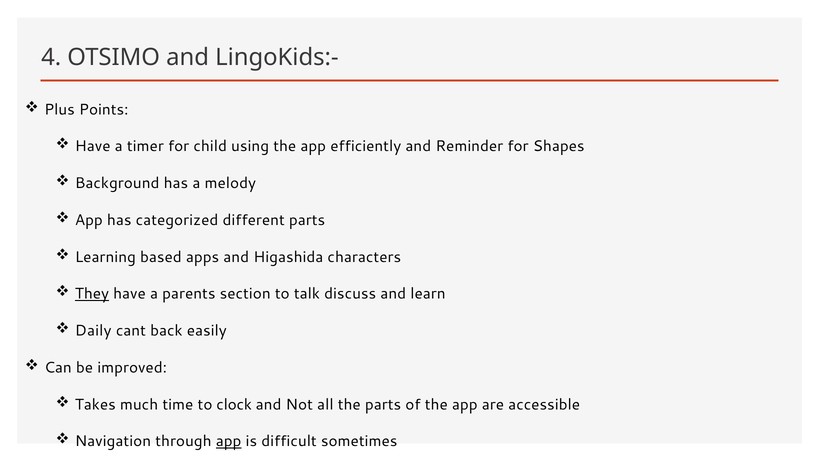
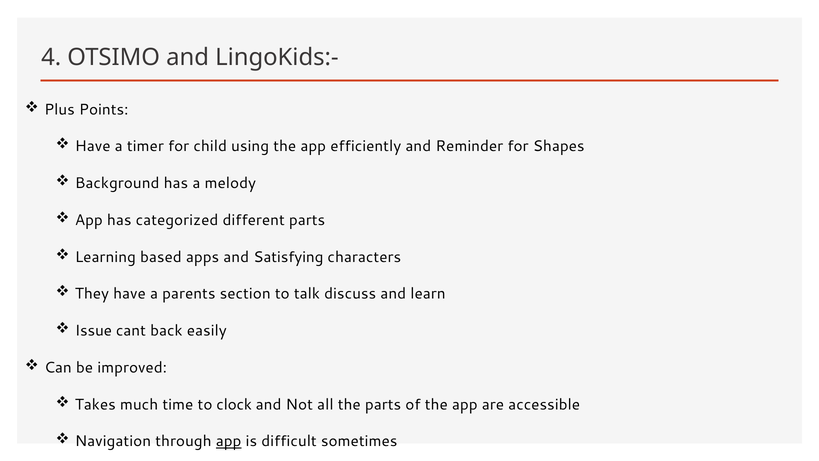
Higashida: Higashida -> Satisfying
They underline: present -> none
Daily: Daily -> Issue
